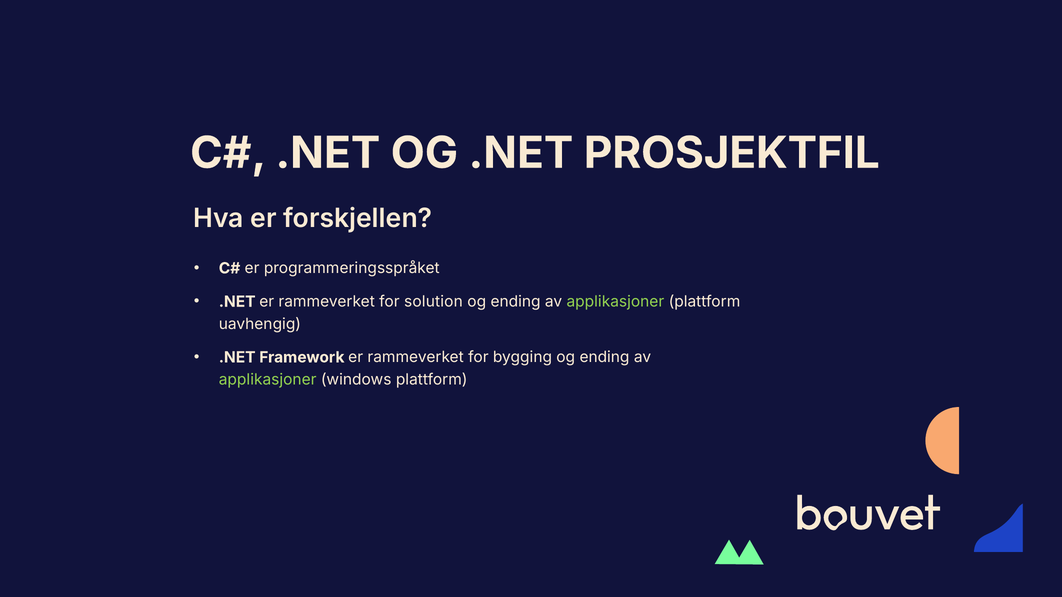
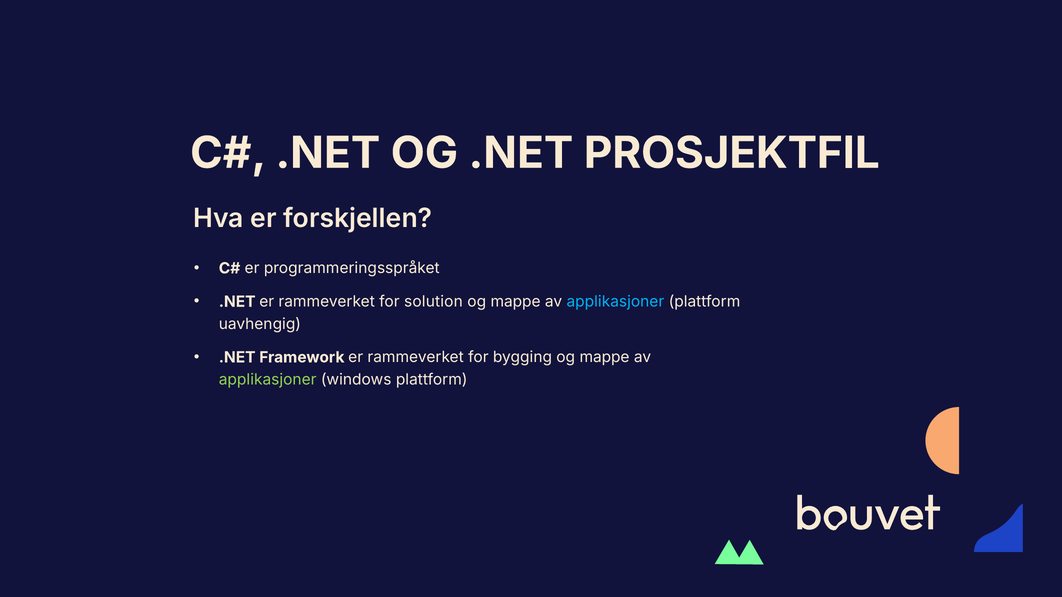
ending at (516, 302): ending -> mappe
applikasjoner at (615, 302) colour: light green -> light blue
bygging og ending: ending -> mappe
